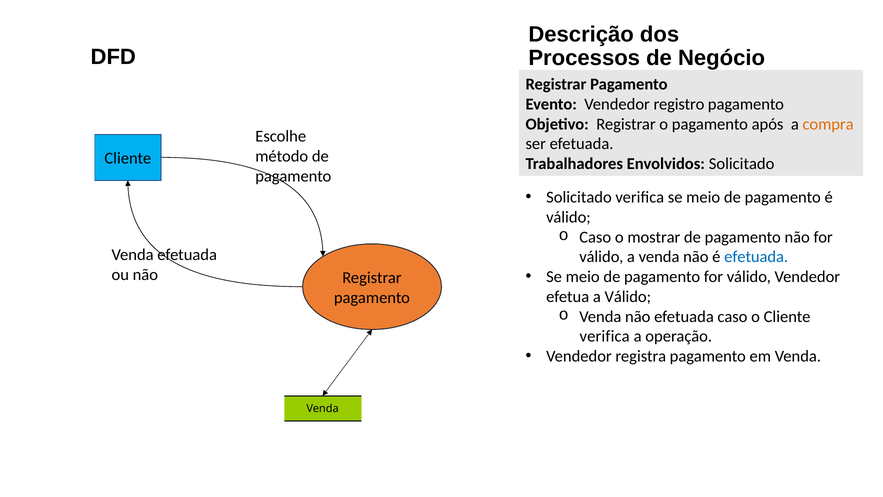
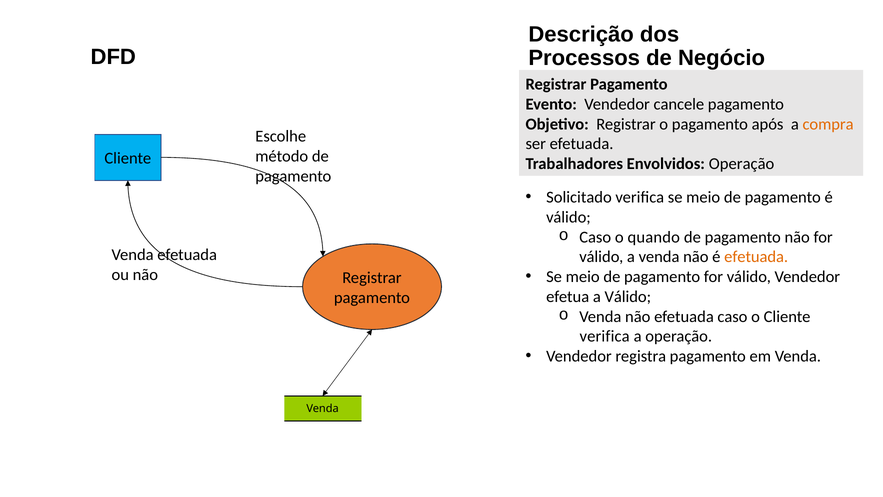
registro: registro -> cancele
Envolvidos Solicitado: Solicitado -> Operação
mostrar: mostrar -> quando
efetuada at (756, 257) colour: blue -> orange
